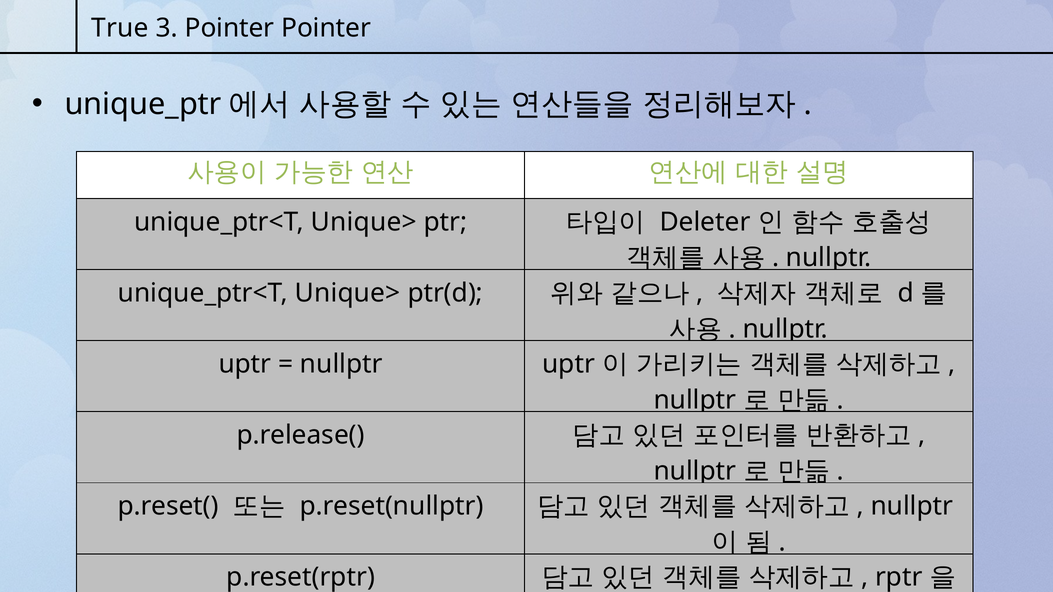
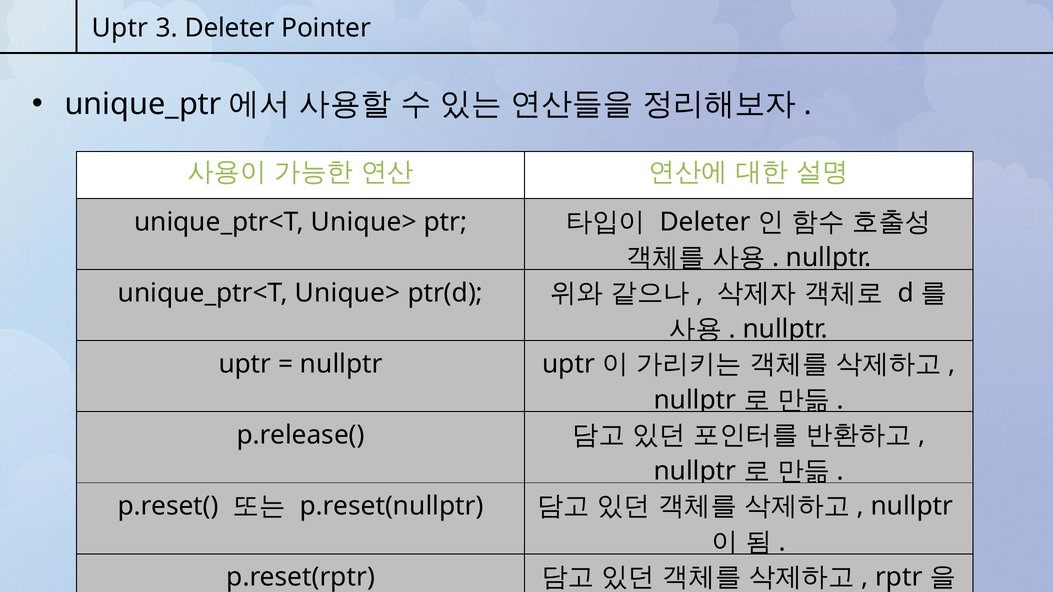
True at (120, 28): True -> Uptr
3 Pointer: Pointer -> Deleter
